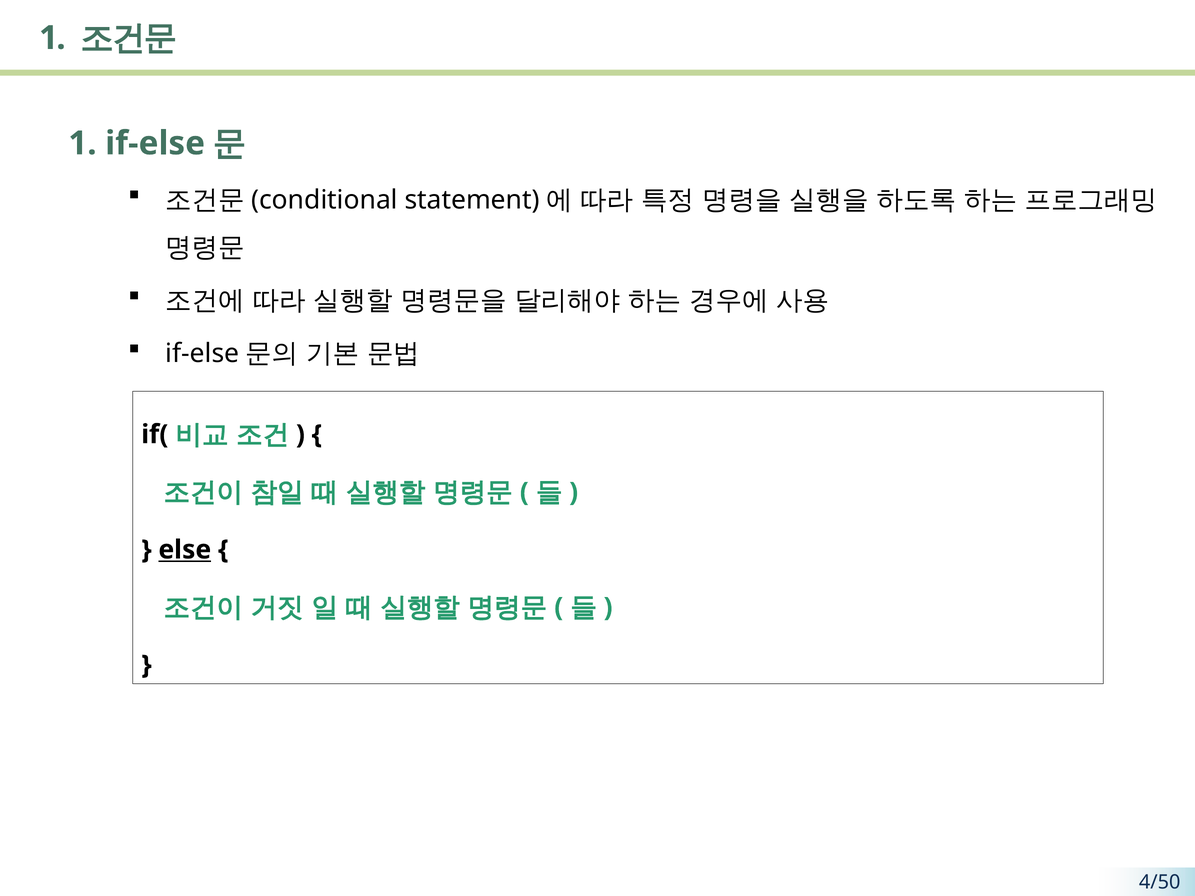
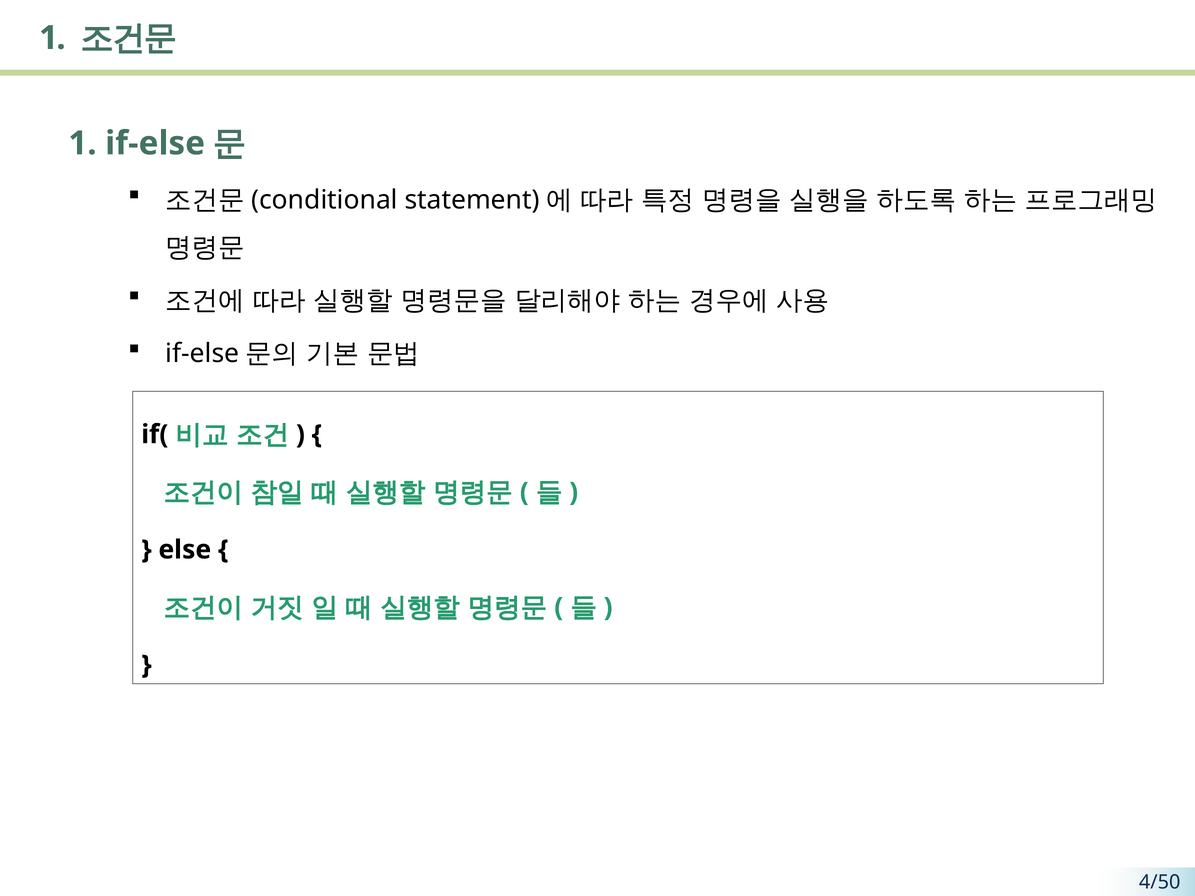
else underline: present -> none
